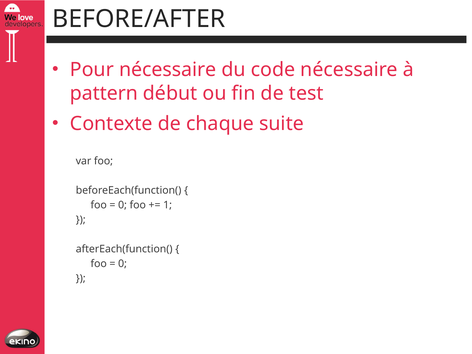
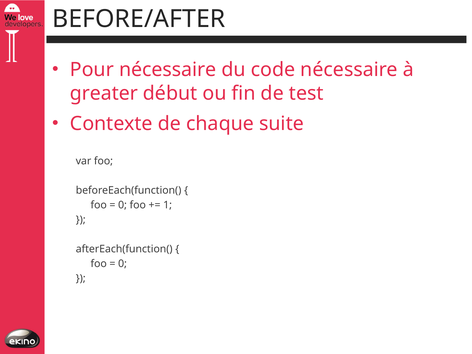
pattern: pattern -> greater
